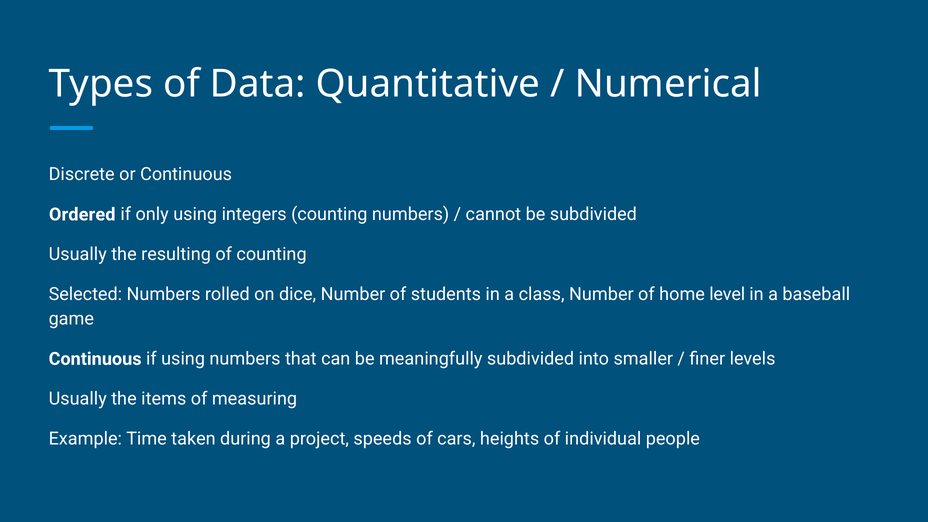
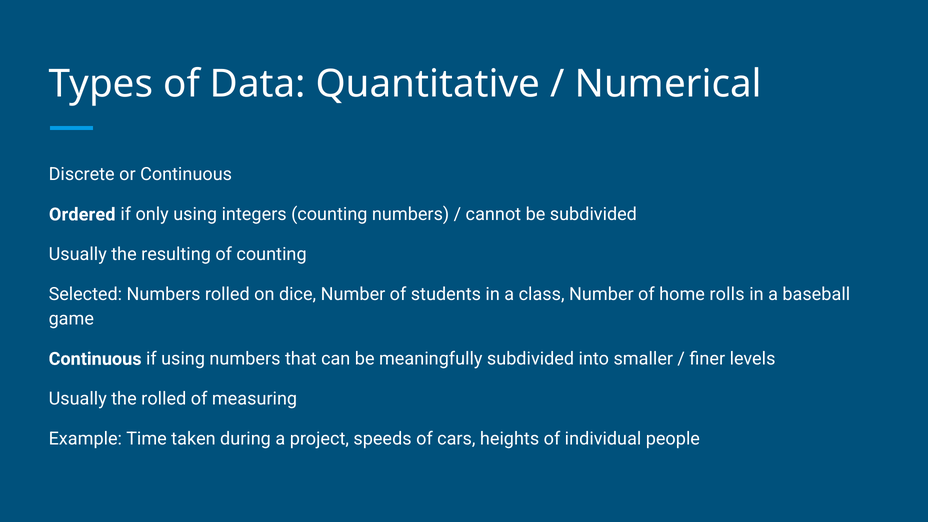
level: level -> rolls
the items: items -> rolled
